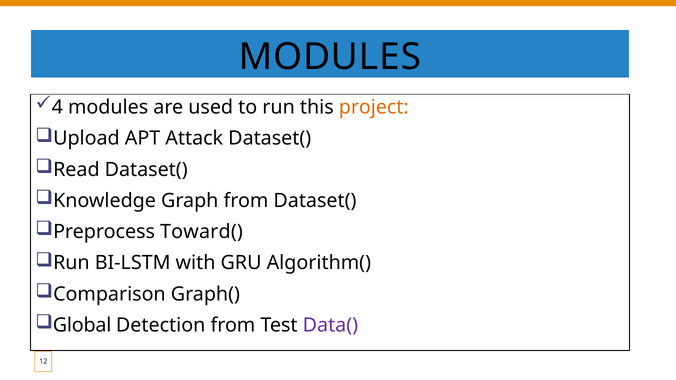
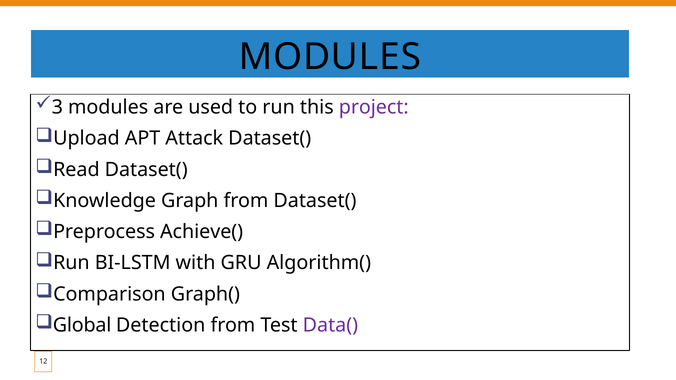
4: 4 -> 3
project colour: orange -> purple
Toward(: Toward( -> Achieve(
